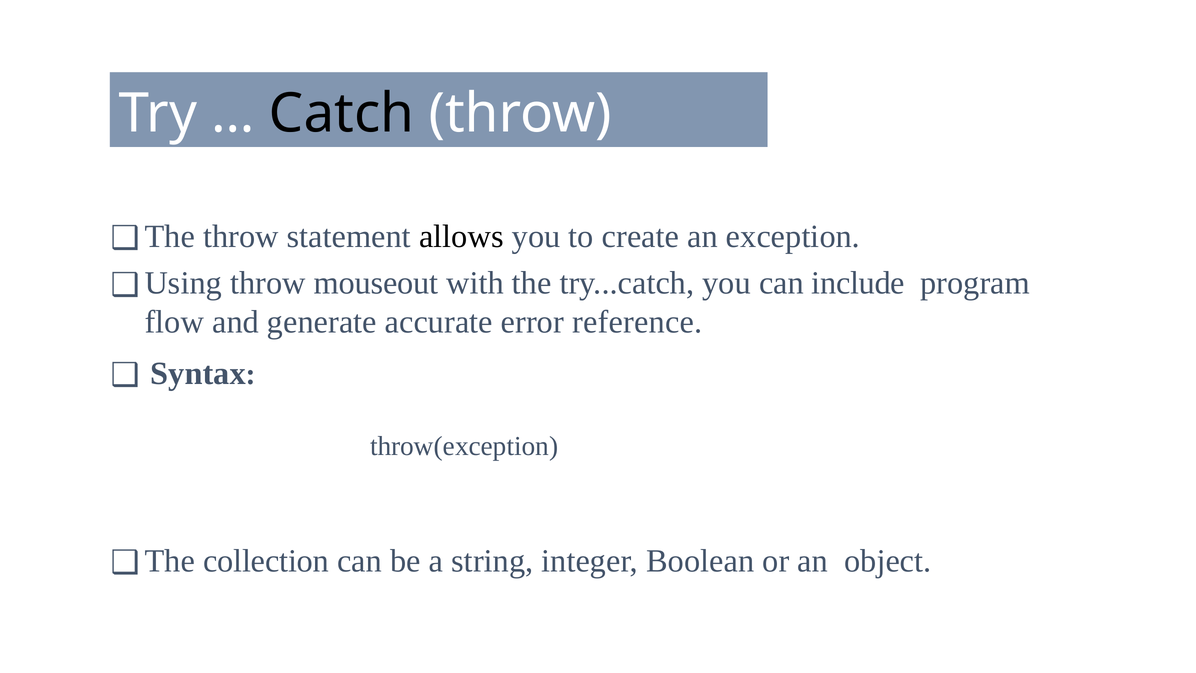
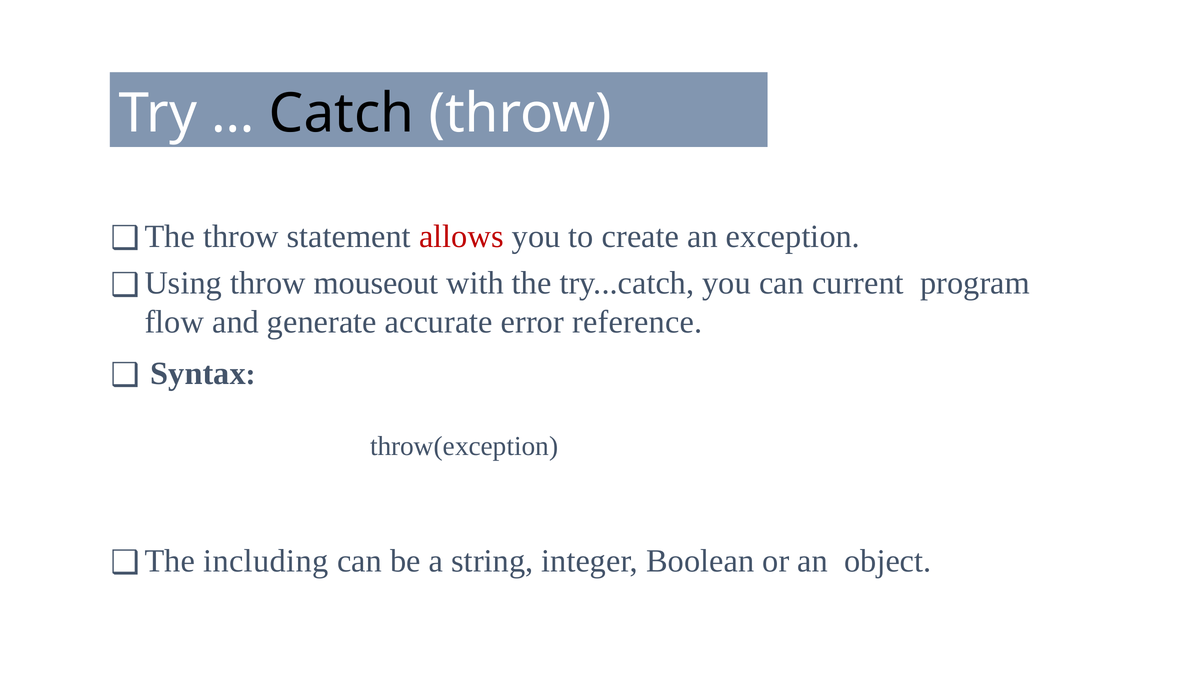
allows colour: black -> red
include: include -> current
collection: collection -> including
